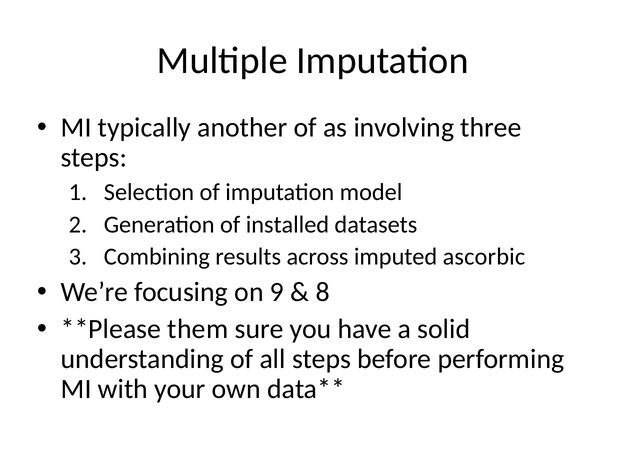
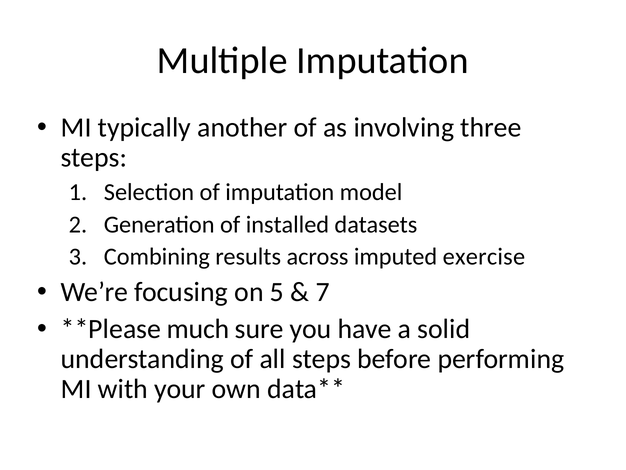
ascorbic: ascorbic -> exercise
9: 9 -> 5
8: 8 -> 7
them: them -> much
